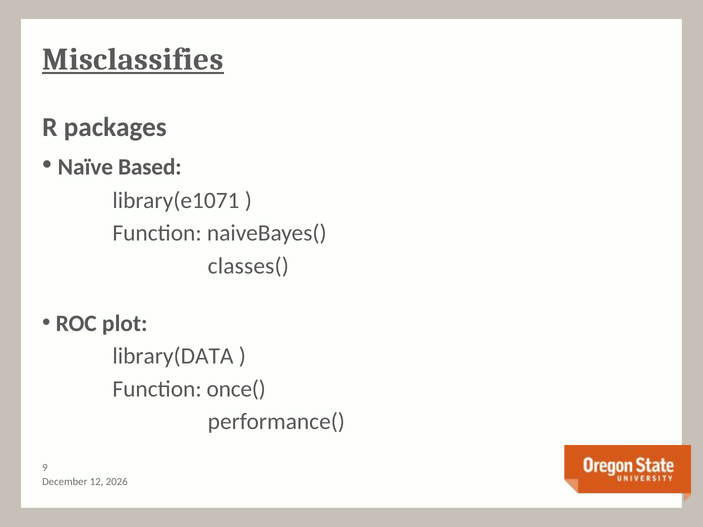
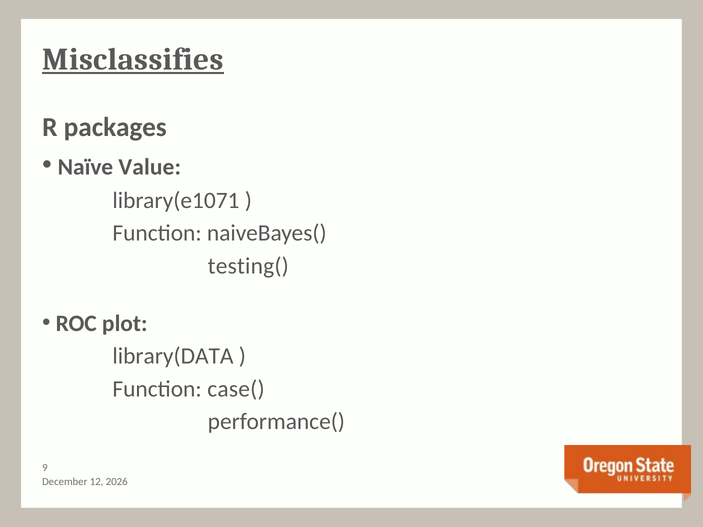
Based: Based -> Value
classes(: classes( -> testing(
once(: once( -> case(
